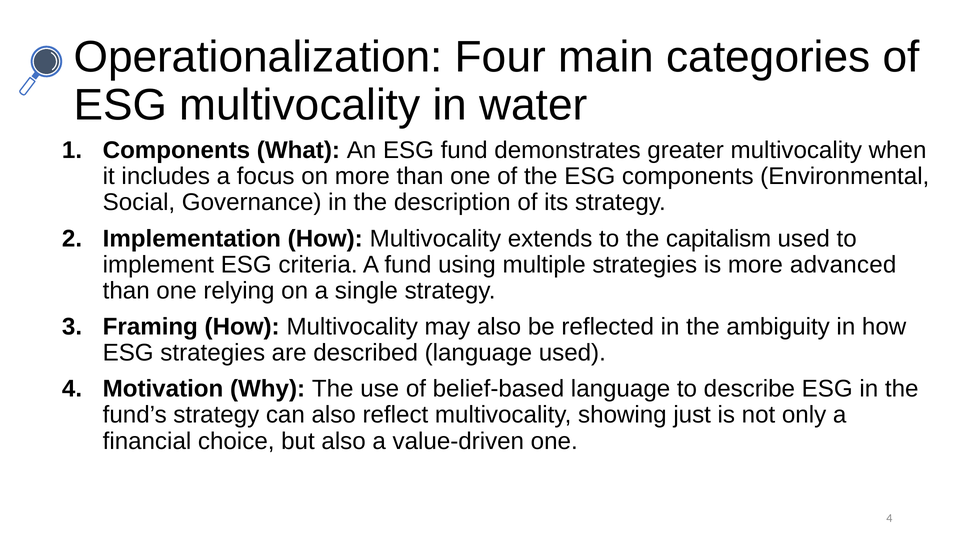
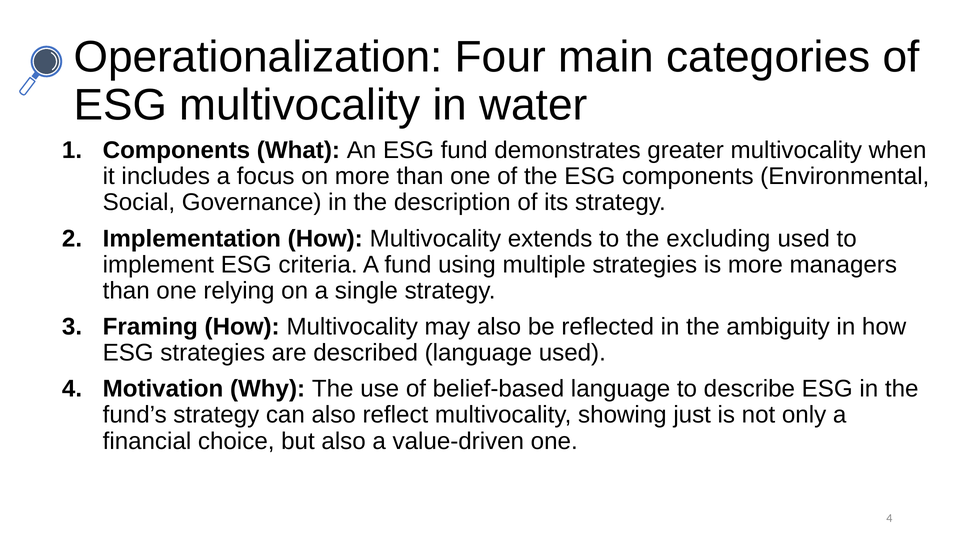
capitalism: capitalism -> excluding
advanced: advanced -> managers
